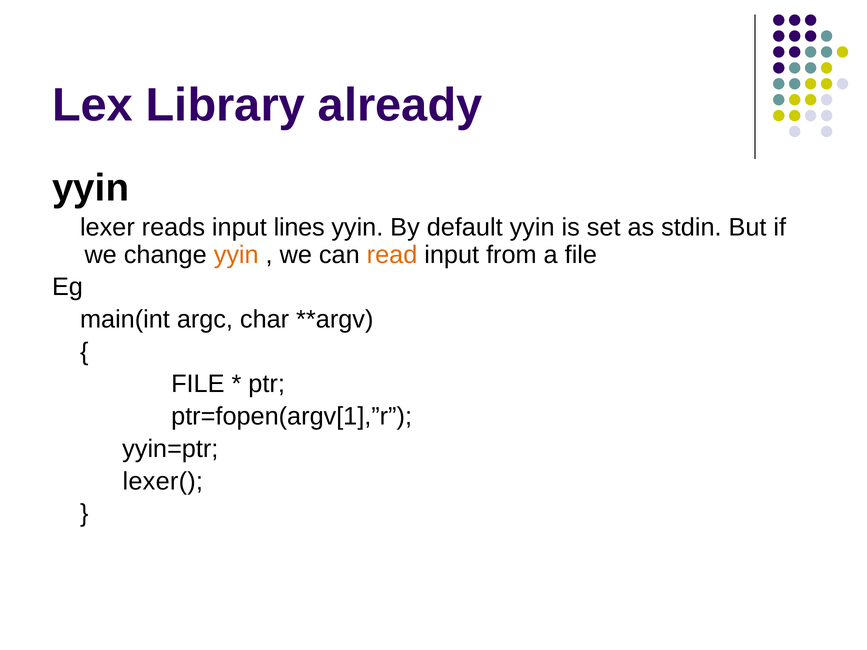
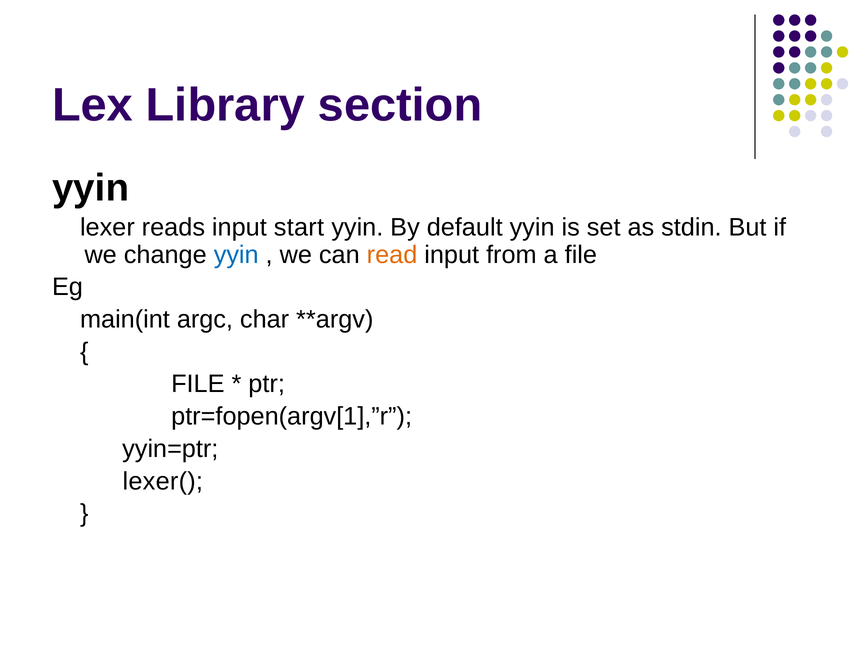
already: already -> section
lines: lines -> start
yyin at (236, 255) colour: orange -> blue
